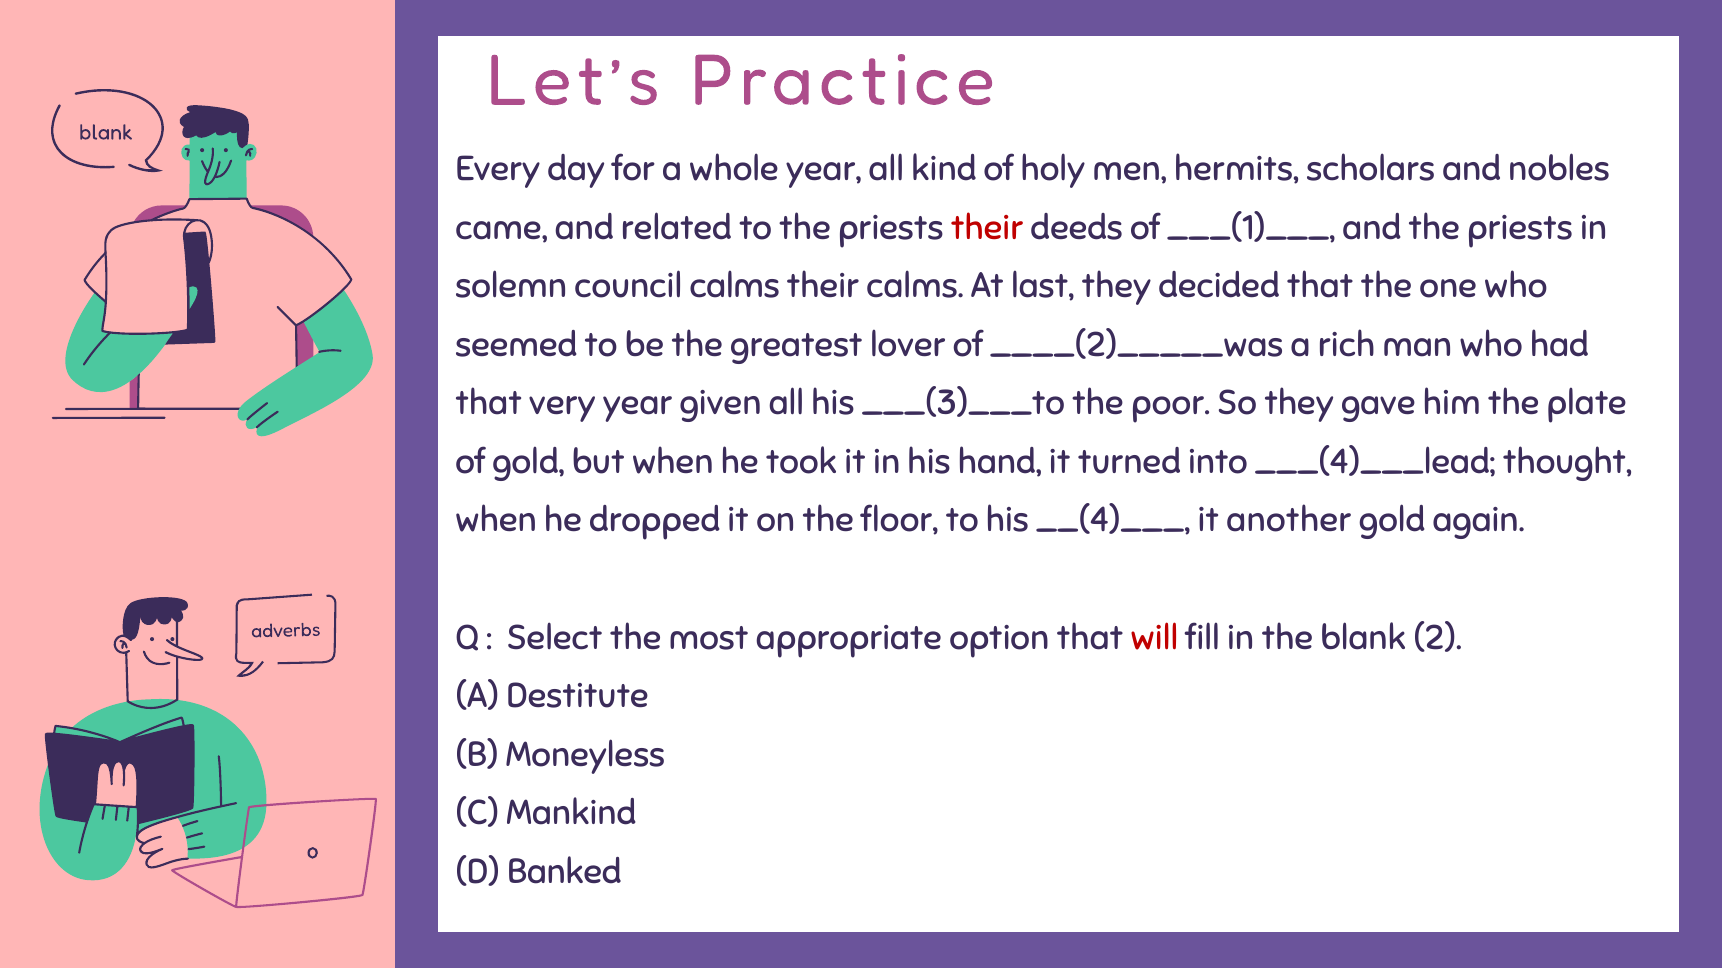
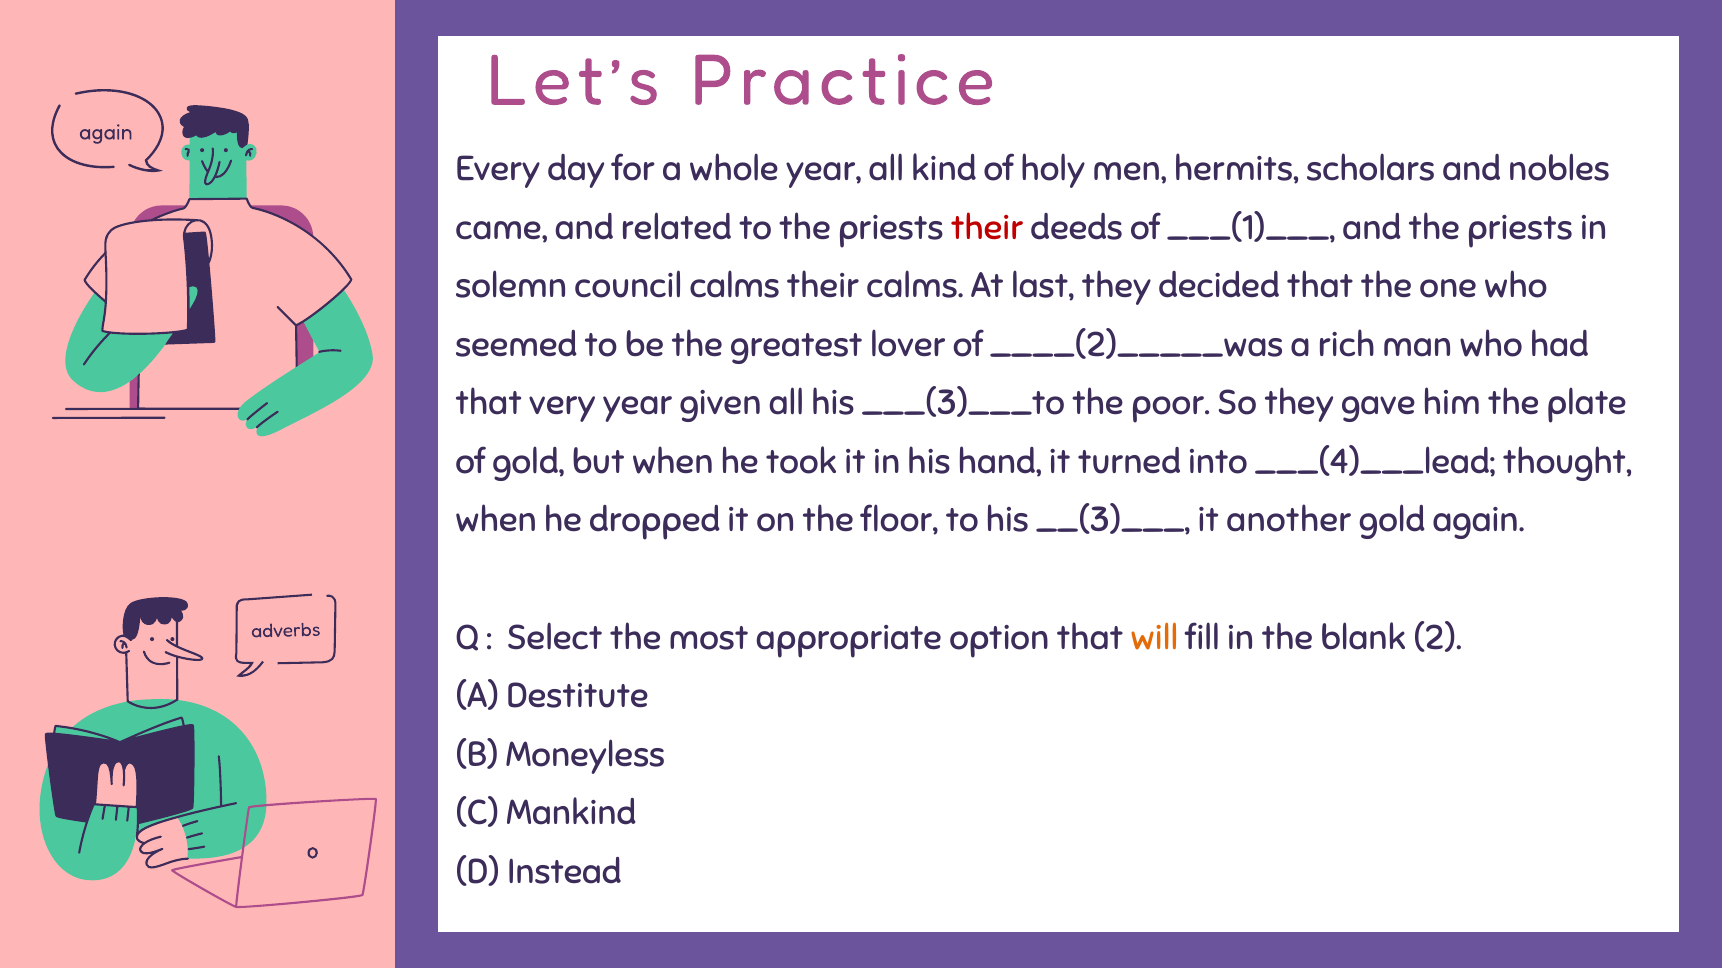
blank at (106, 132): blank -> again
__(4)___: __(4)___ -> __(3)___
will colour: red -> orange
Banked: Banked -> Instead
